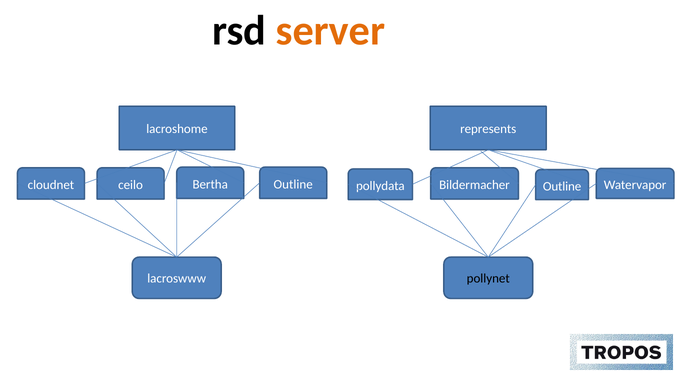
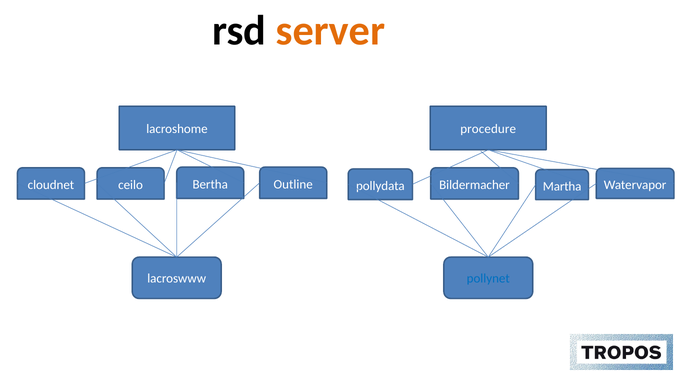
represents: represents -> procedure
Bildermacher Outline: Outline -> Martha
pollynet colour: black -> blue
